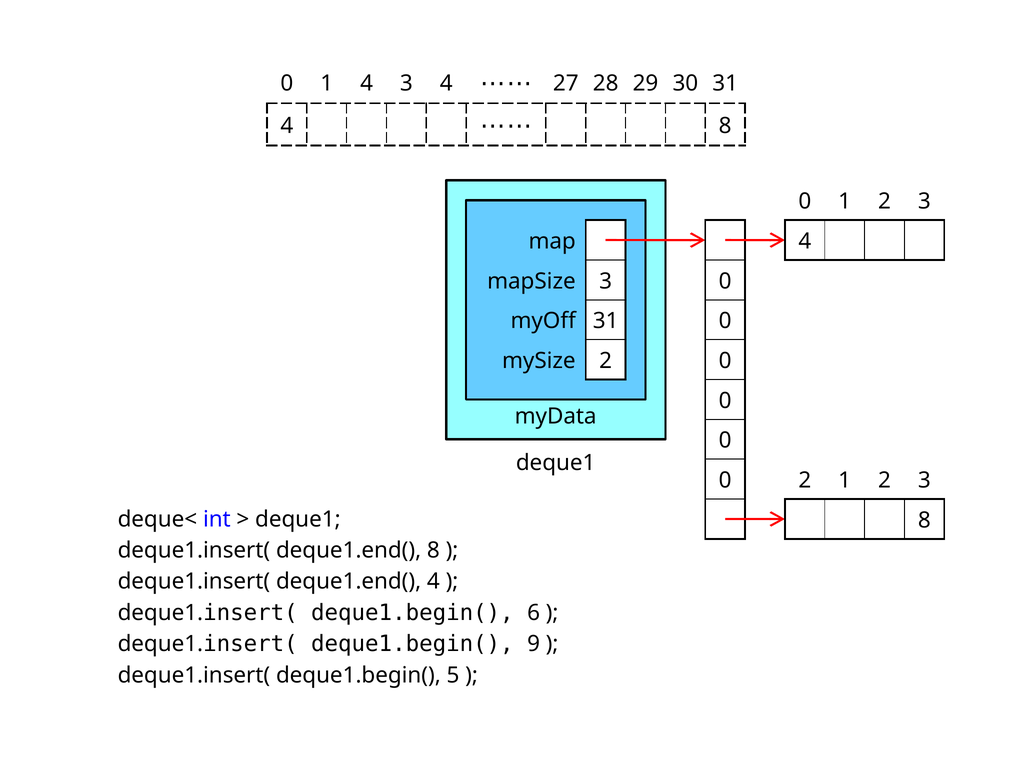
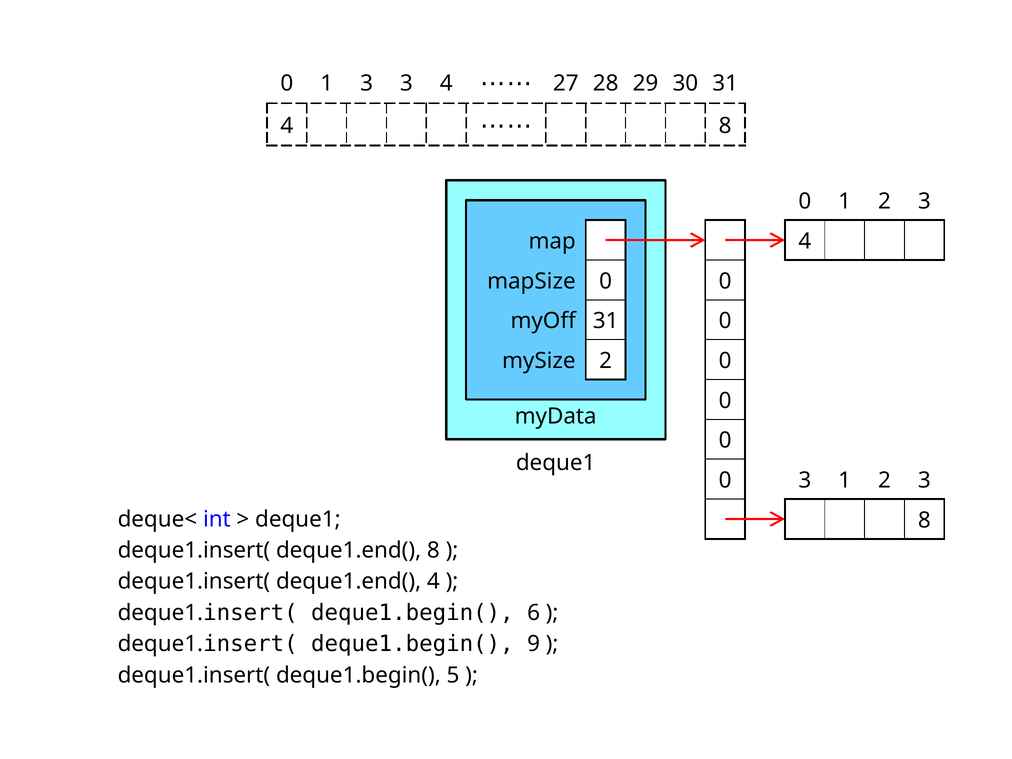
1 4: 4 -> 3
mapSize 3: 3 -> 0
0 2: 2 -> 3
